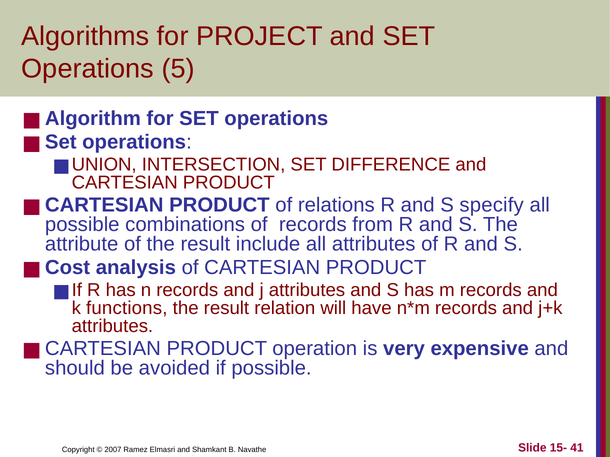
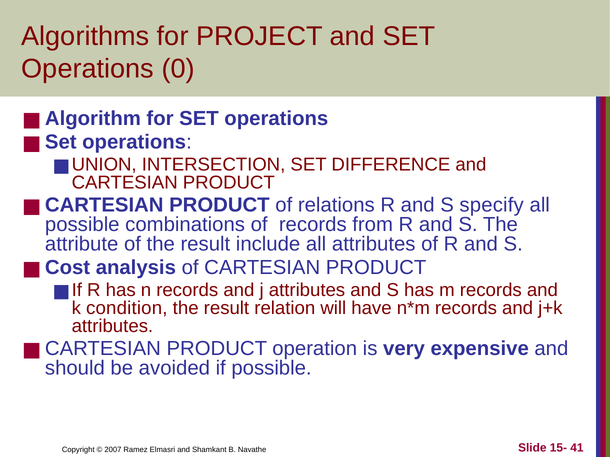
5: 5 -> 0
functions: functions -> condition
